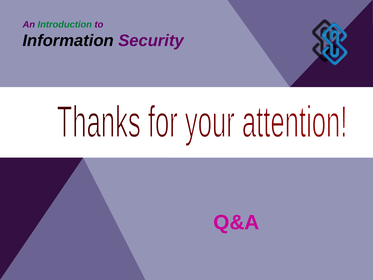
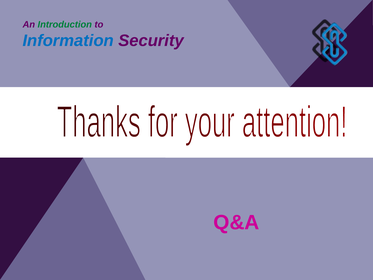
Information colour: black -> blue
